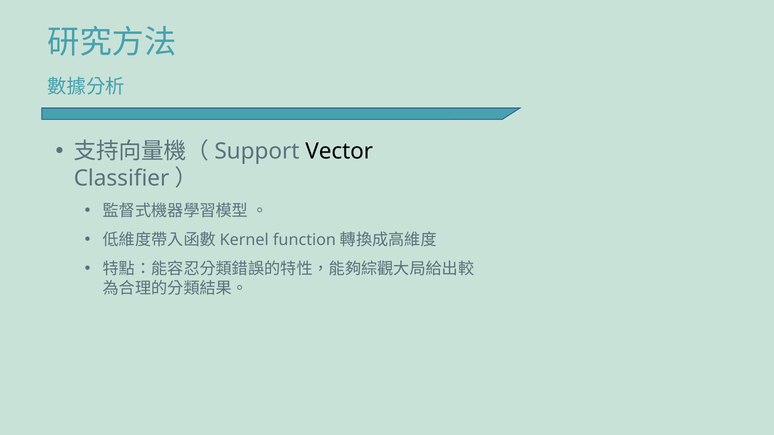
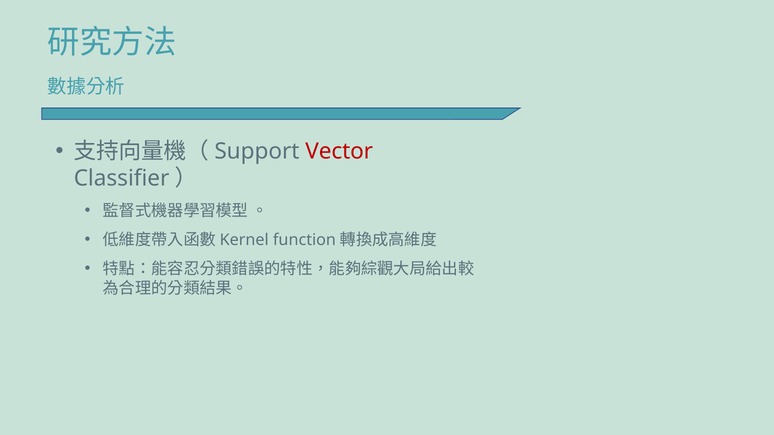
Vector colour: black -> red
